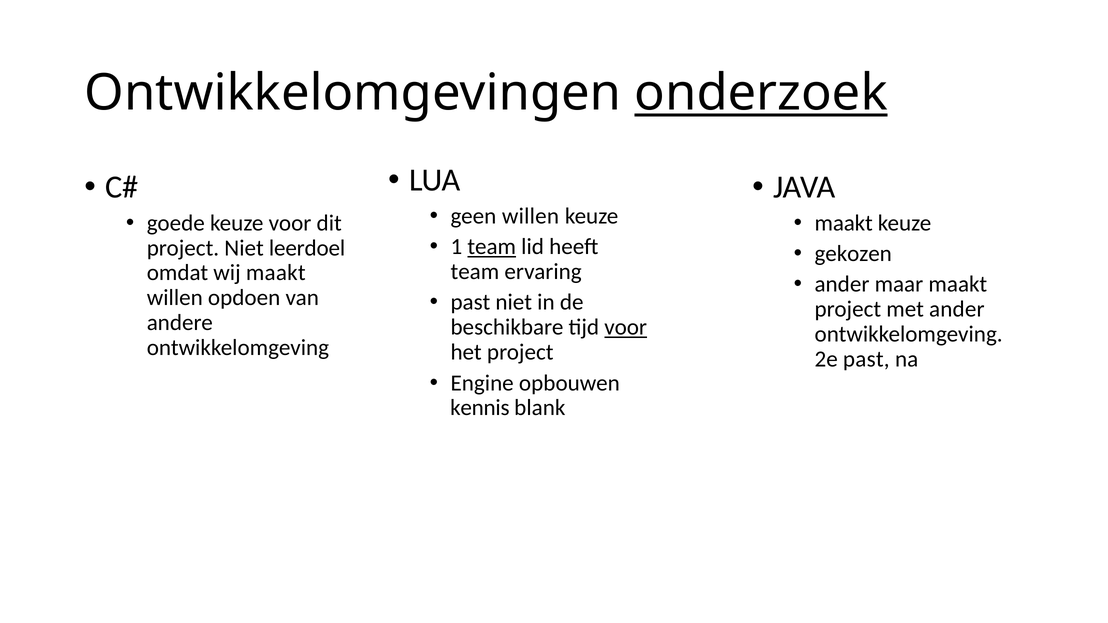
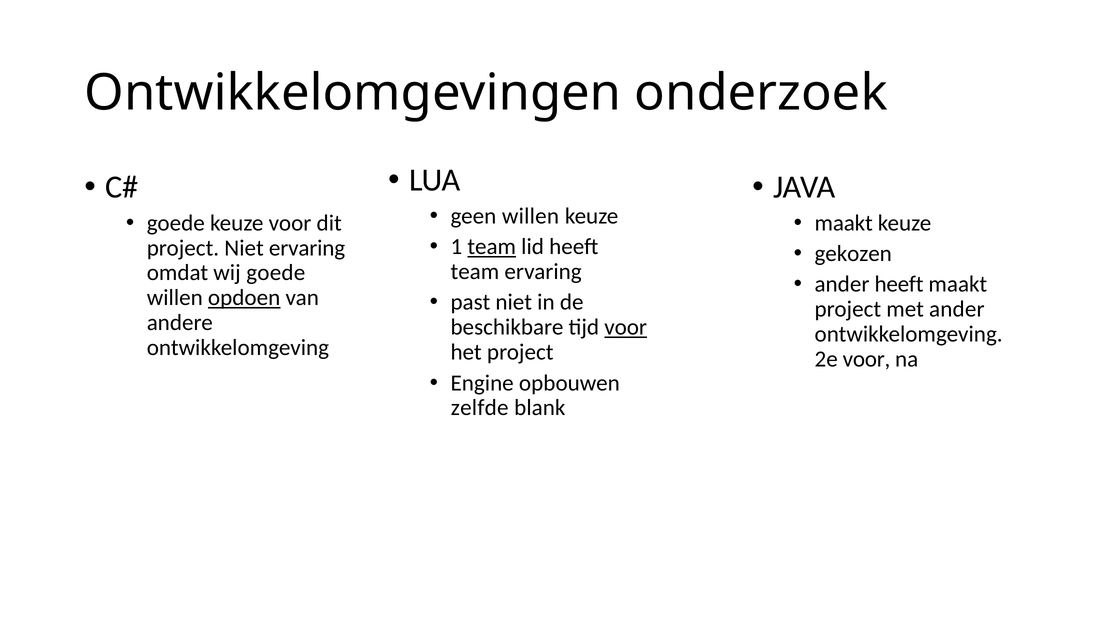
onderzoek underline: present -> none
Niet leerdoel: leerdoel -> ervaring
wij maakt: maakt -> goede
ander maar: maar -> heeft
opdoen underline: none -> present
2e past: past -> voor
kennis: kennis -> zelfde
